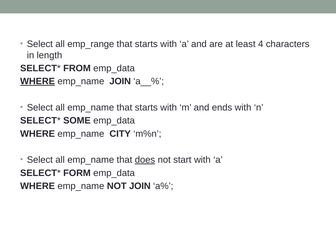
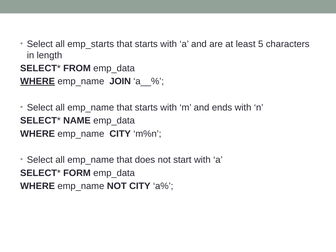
emp_range: emp_range -> emp_starts
4: 4 -> 5
SOME: SOME -> NAME
does underline: present -> none
NOT JOIN: JOIN -> CITY
